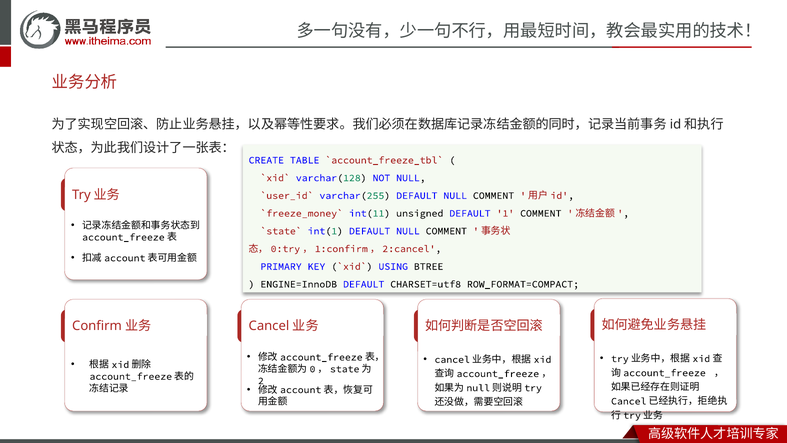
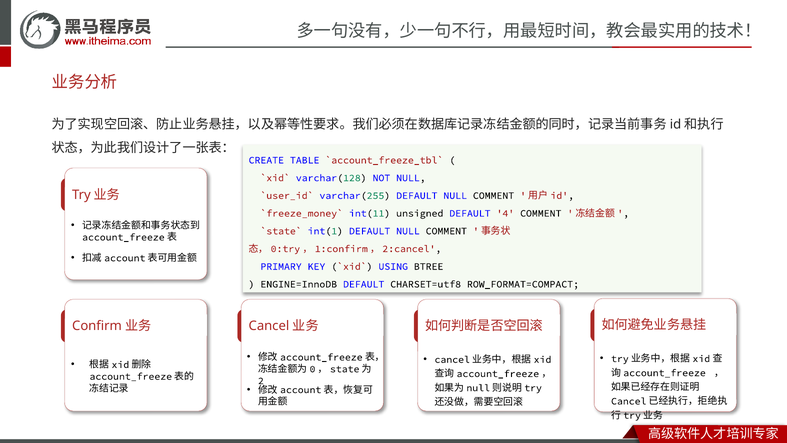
1: 1 -> 4
